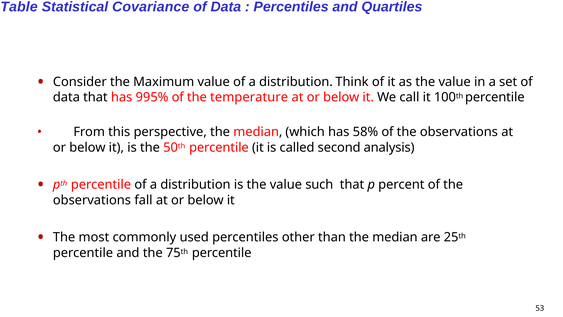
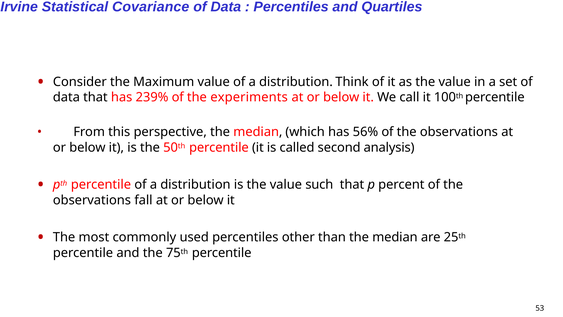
Table: Table -> Irvine
995%: 995% -> 239%
temperature: temperature -> experiments
58%: 58% -> 56%
